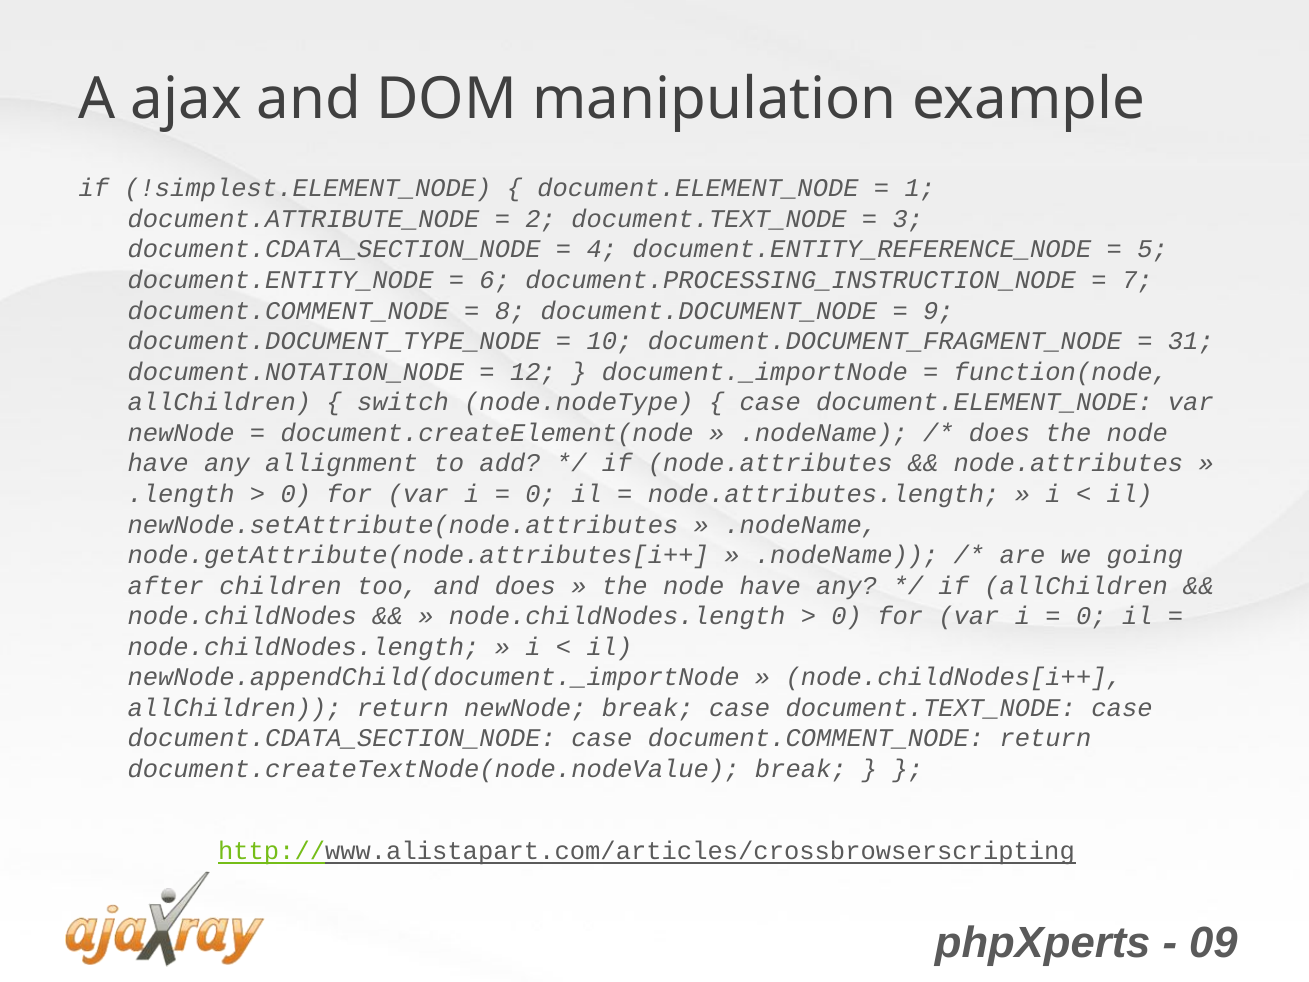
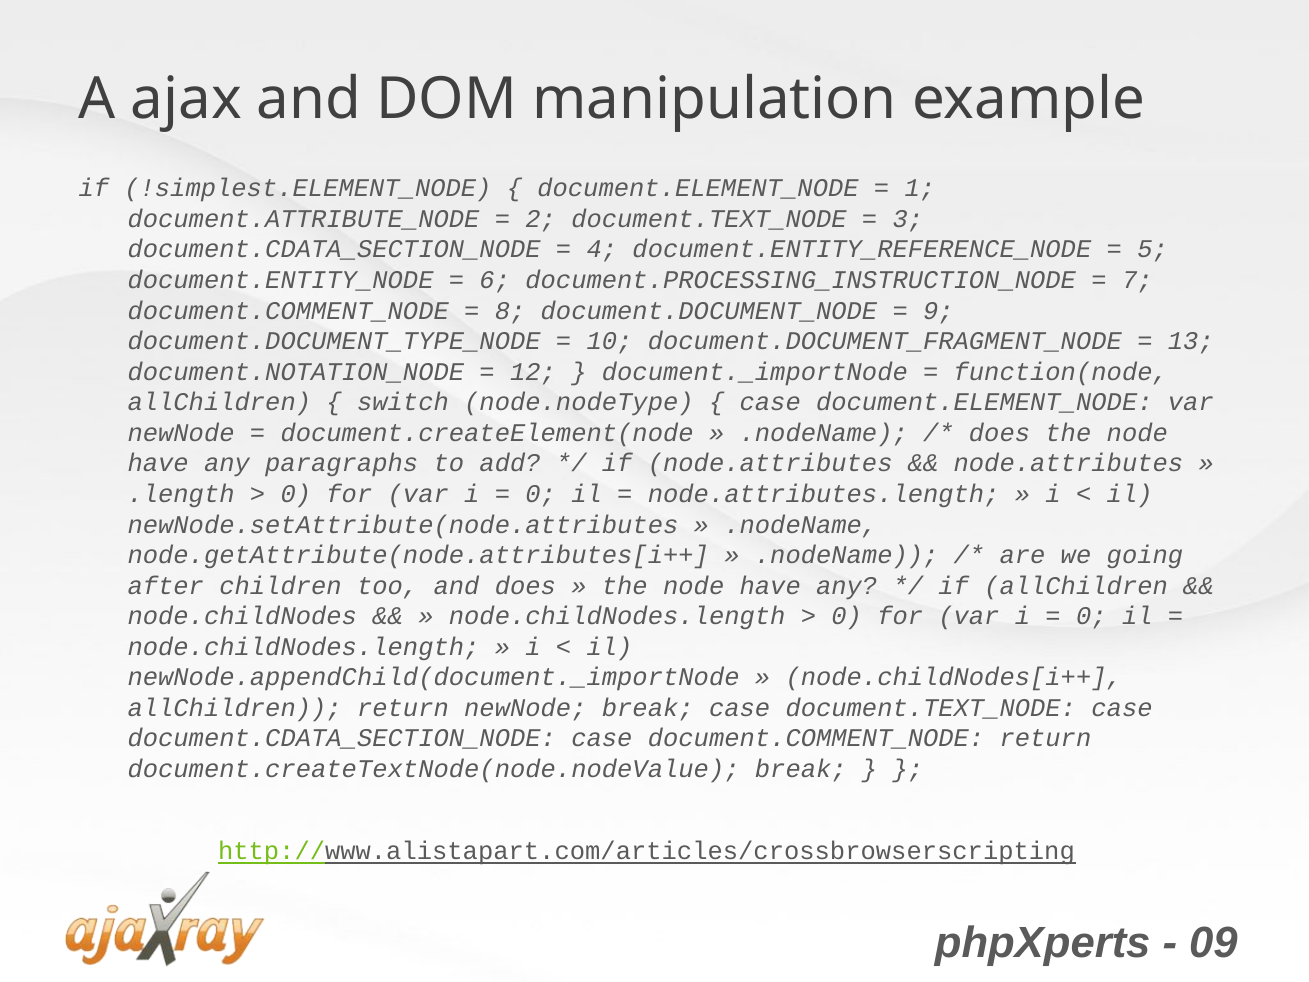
31: 31 -> 13
allignment: allignment -> paragraphs
